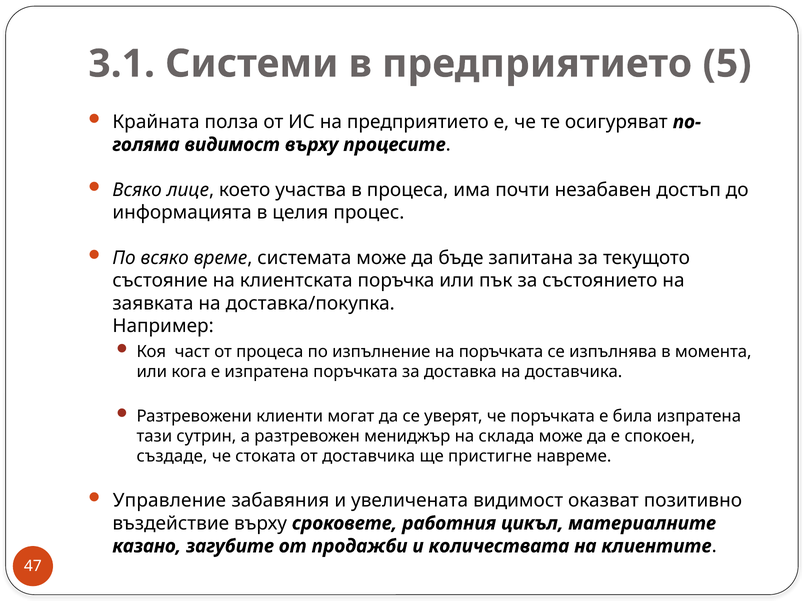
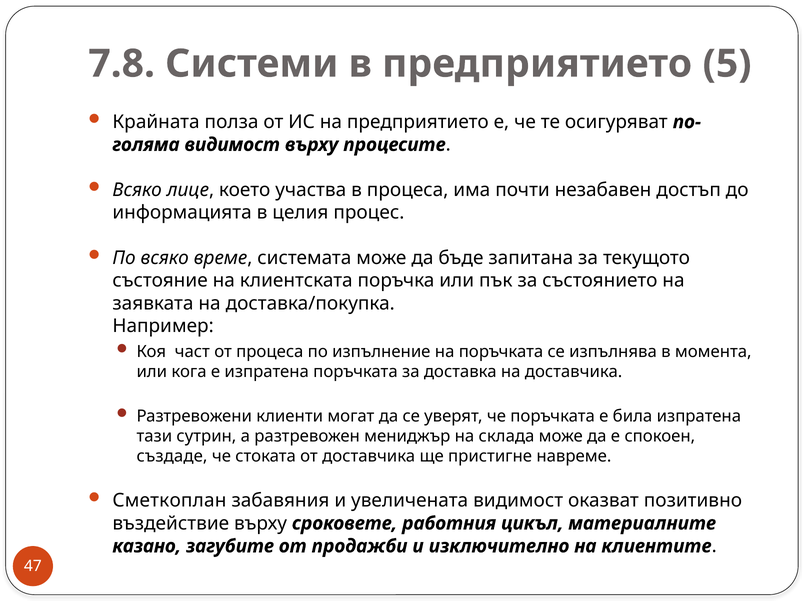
3.1: 3.1 -> 7.8
Управление: Управление -> Сметкоплан
количествата: количествата -> изключително
